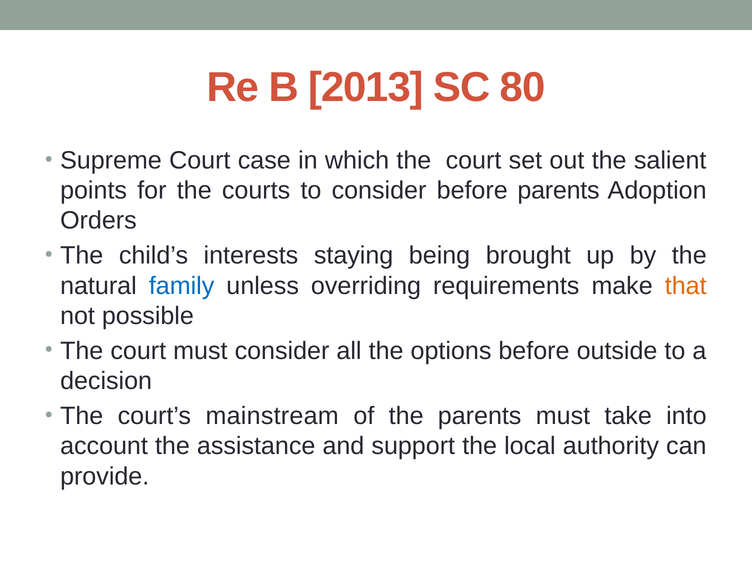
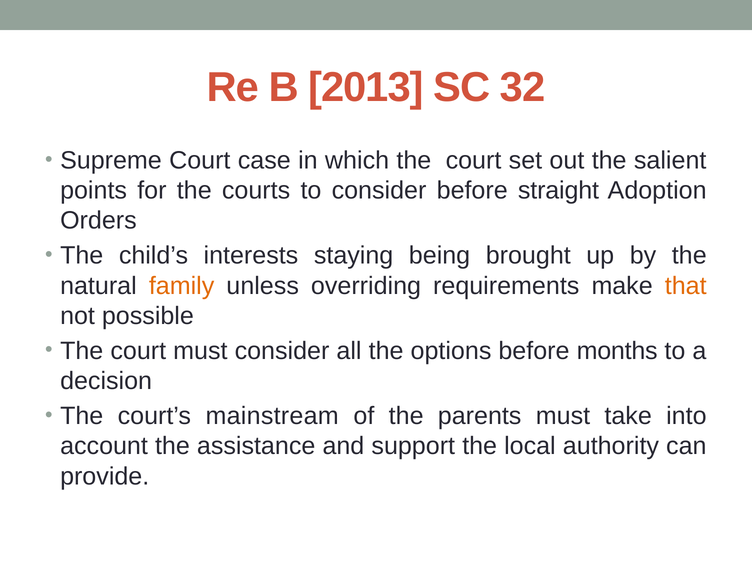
80: 80 -> 32
before parents: parents -> straight
family colour: blue -> orange
outside: outside -> months
